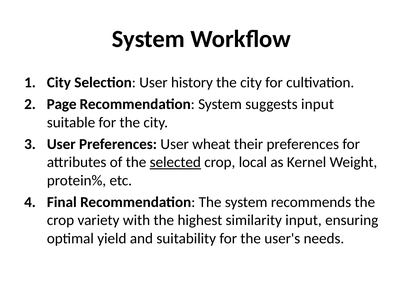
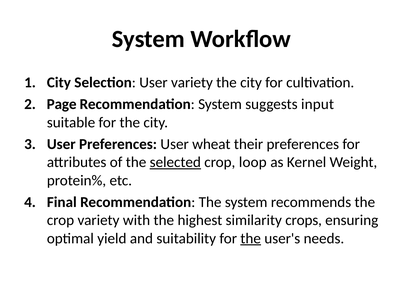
User history: history -> variety
local: local -> loop
similarity input: input -> crops
the at (251, 239) underline: none -> present
